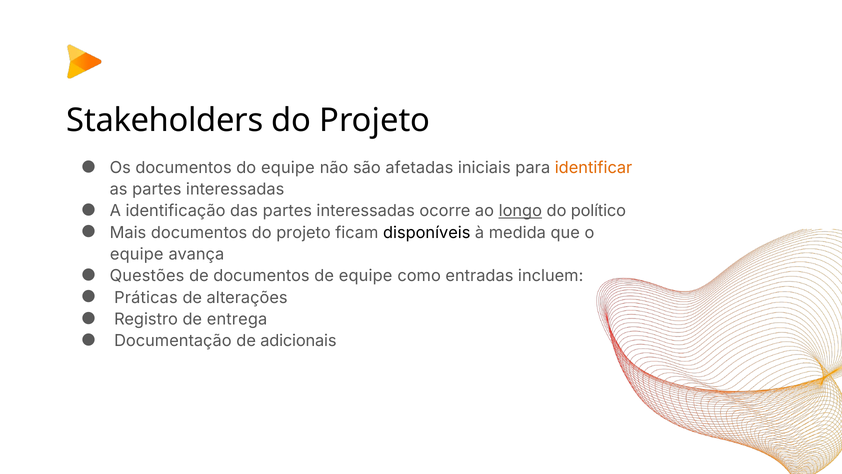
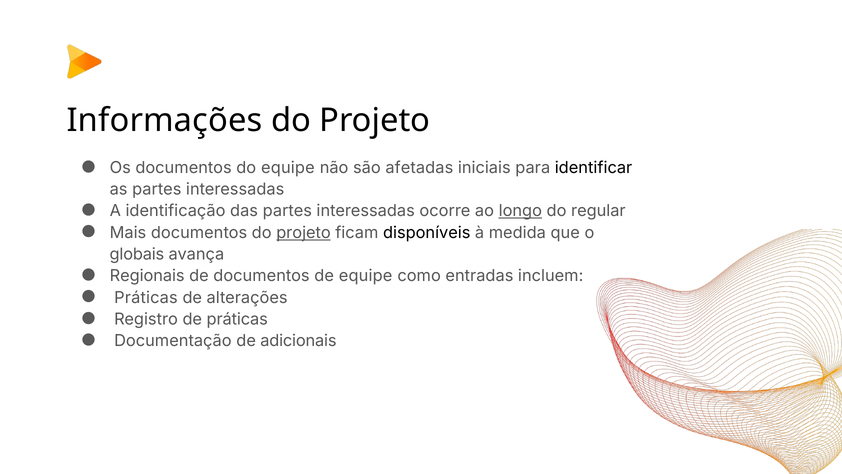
Stakeholders: Stakeholders -> Informações
identificar colour: orange -> black
político: político -> regular
projeto at (303, 233) underline: none -> present
equipe at (137, 254): equipe -> globais
Questões: Questões -> Regionais
de entrega: entrega -> práticas
